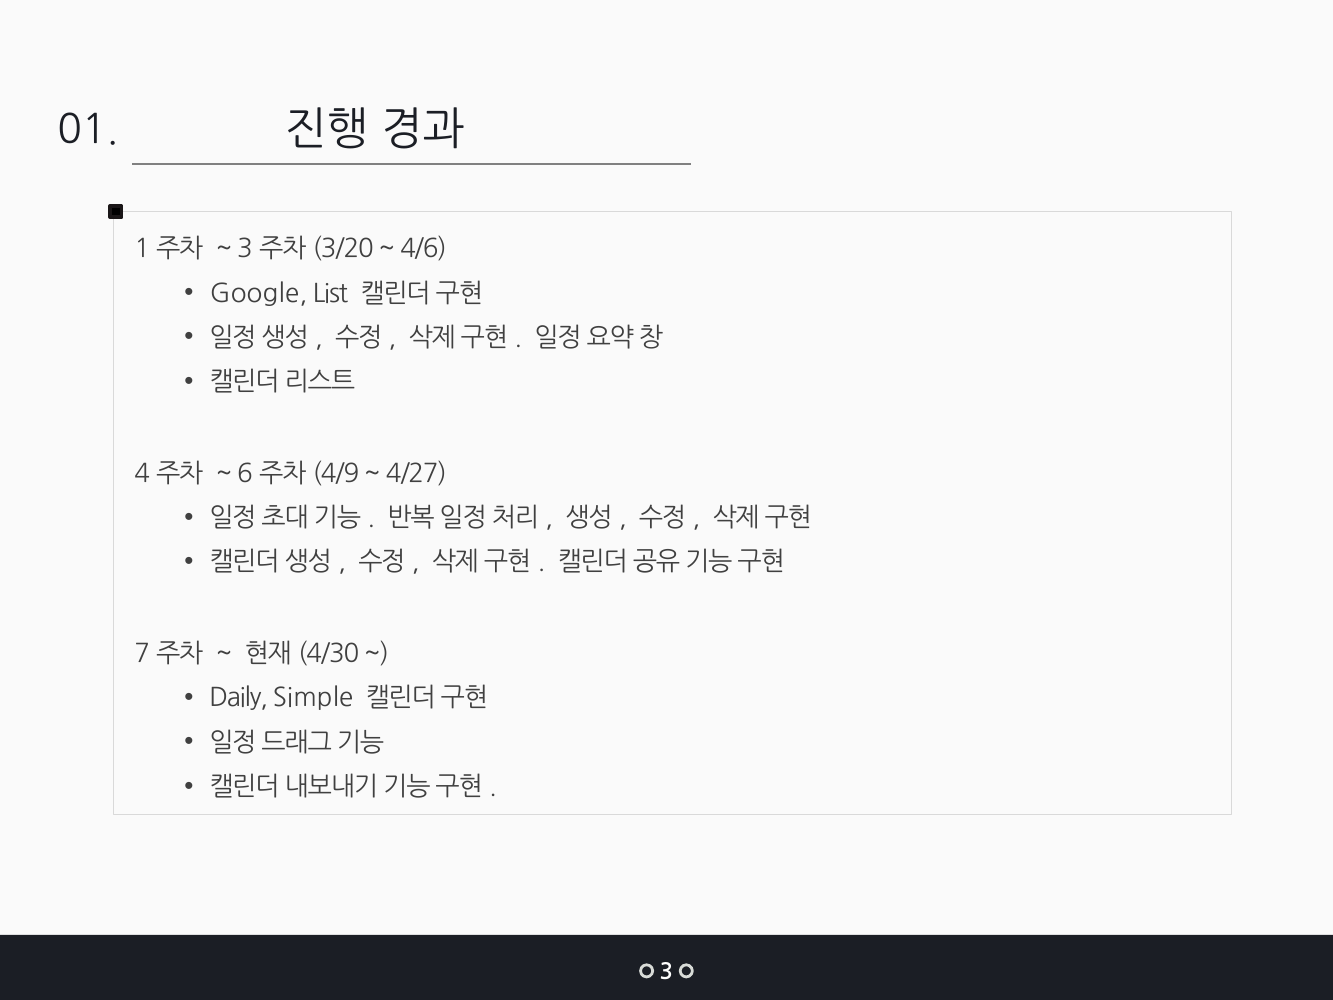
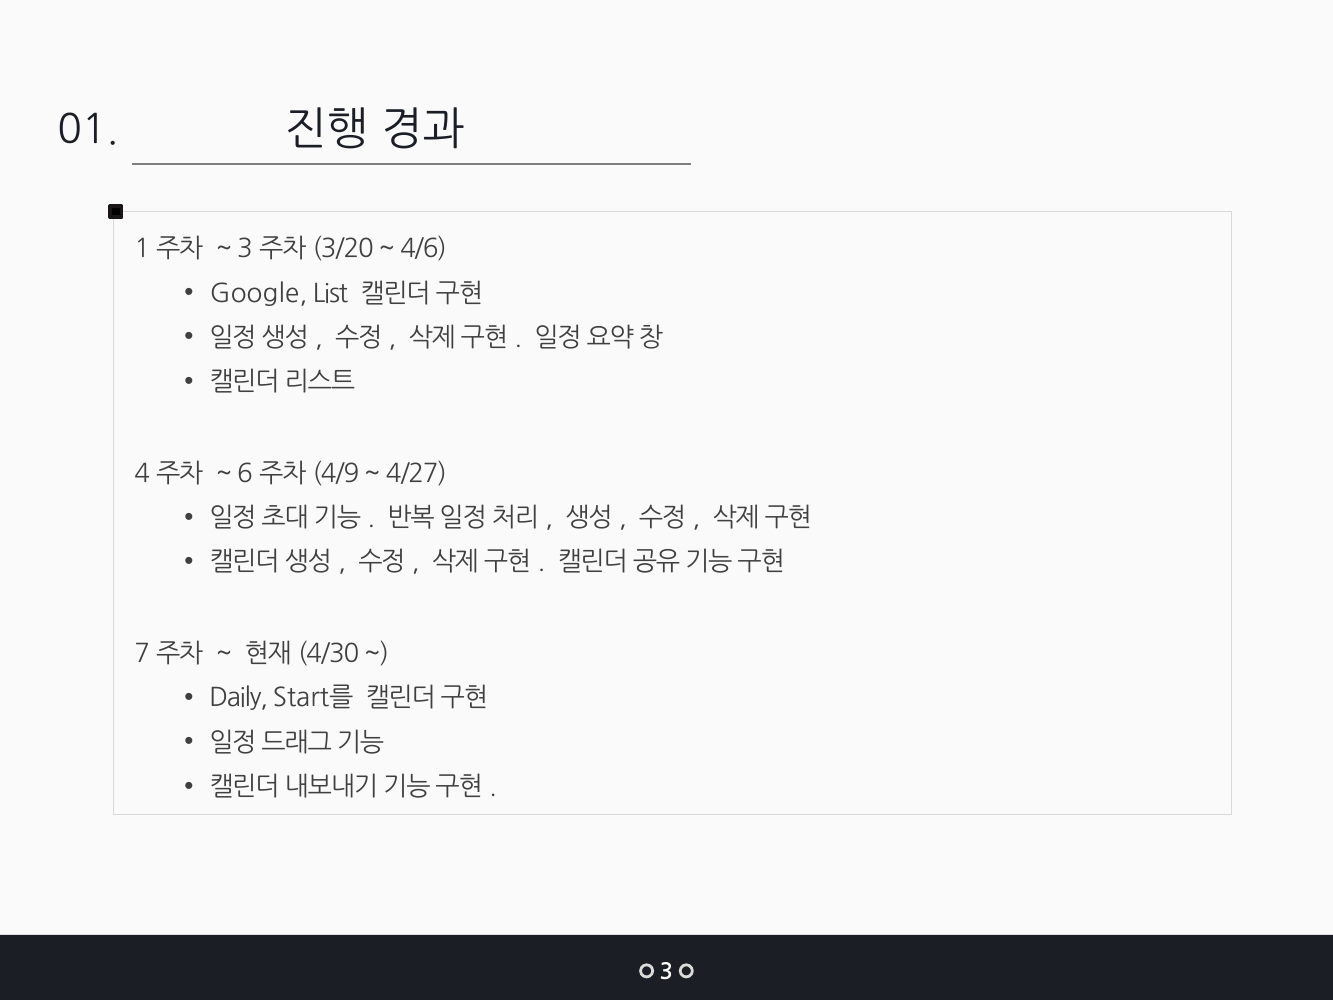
Simple: Simple -> Start를
